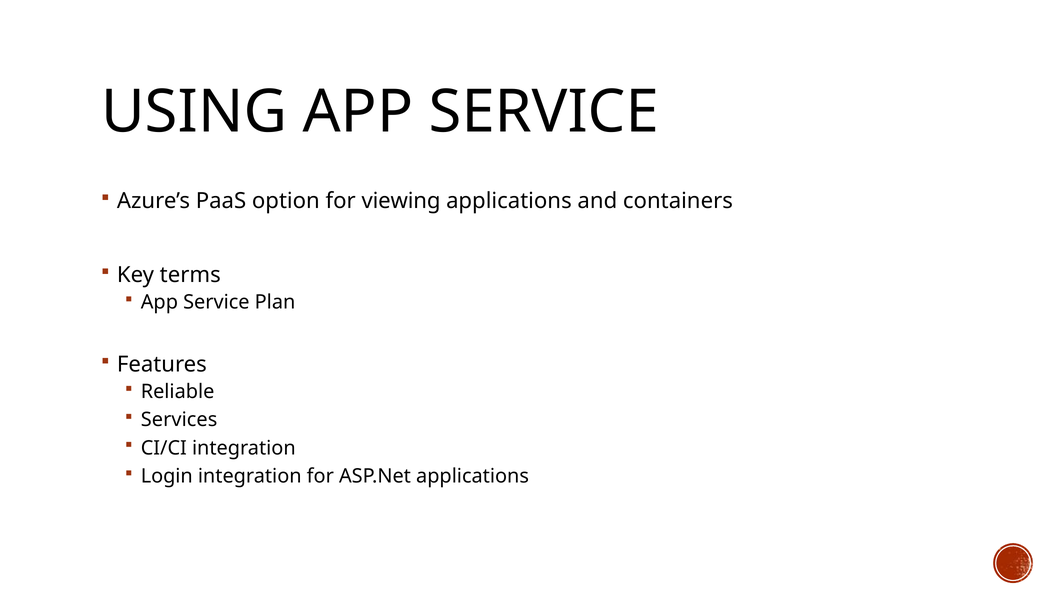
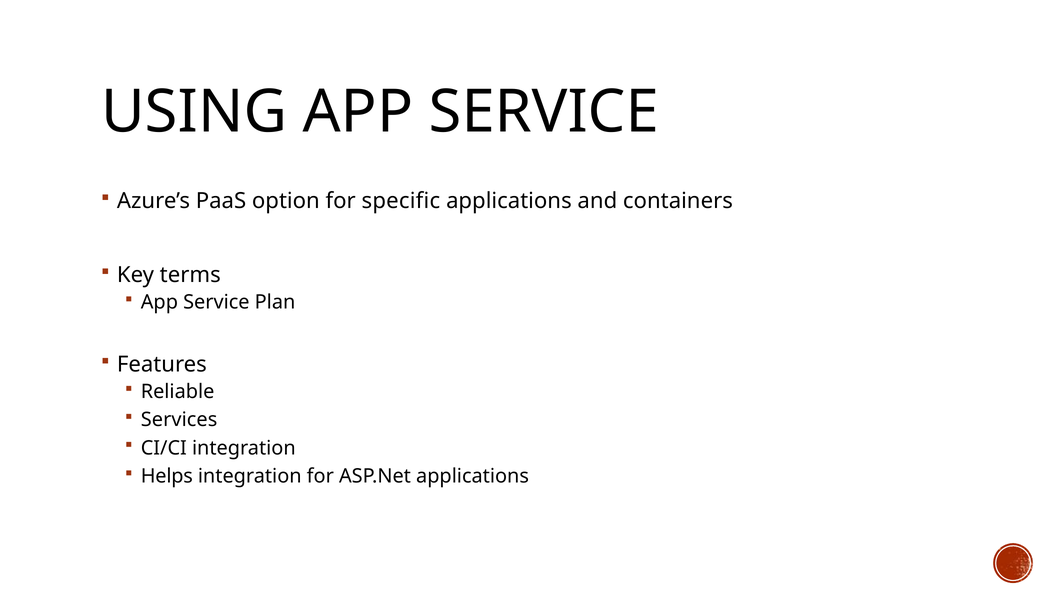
viewing: viewing -> specific
Login: Login -> Helps
